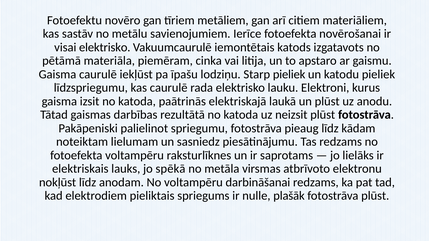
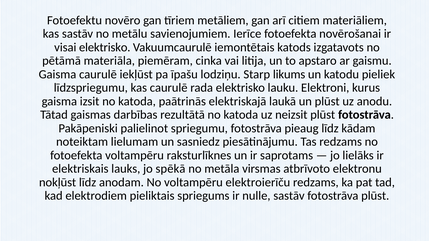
Starp pieliek: pieliek -> likums
darbināšanai: darbināšanai -> elektroierīču
nulle plašāk: plašāk -> sastāv
